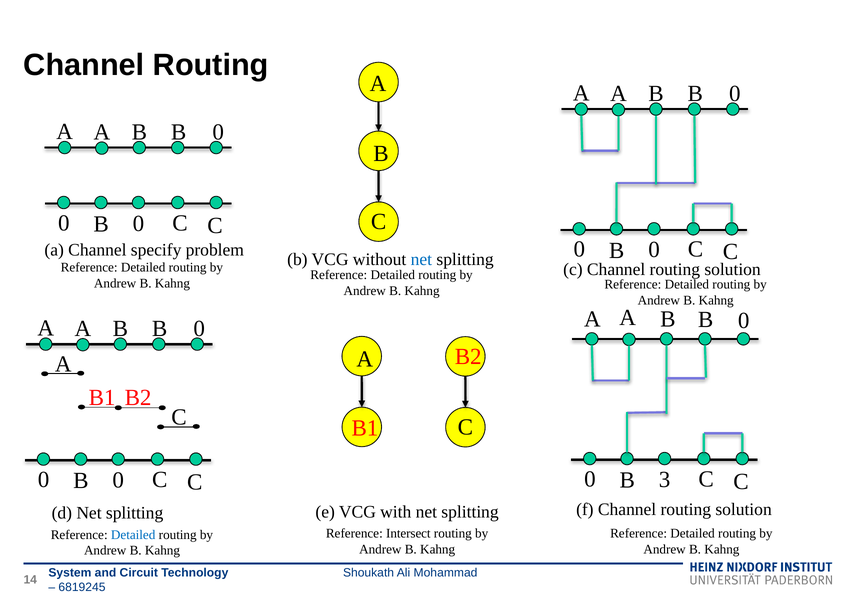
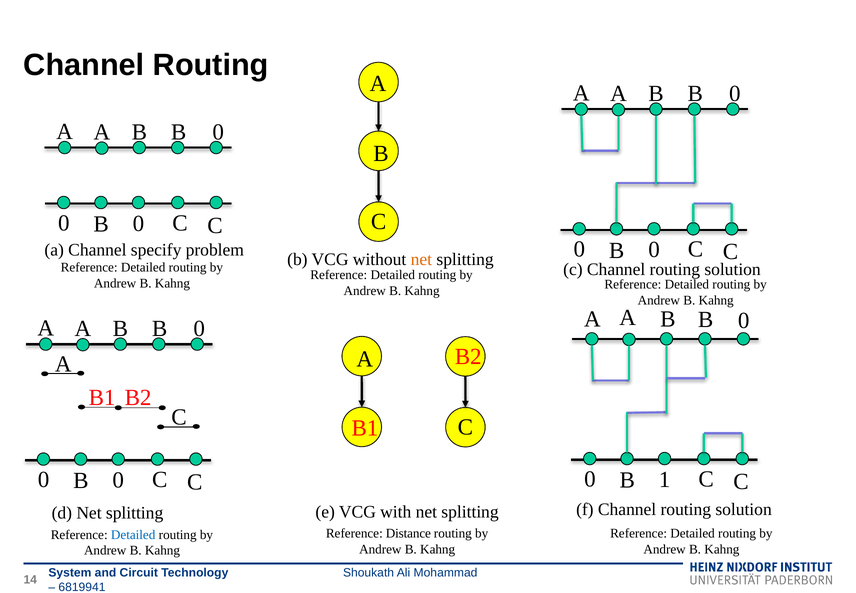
net at (421, 259) colour: blue -> orange
3: 3 -> 1
Intersect: Intersect -> Distance
6819245: 6819245 -> 6819941
